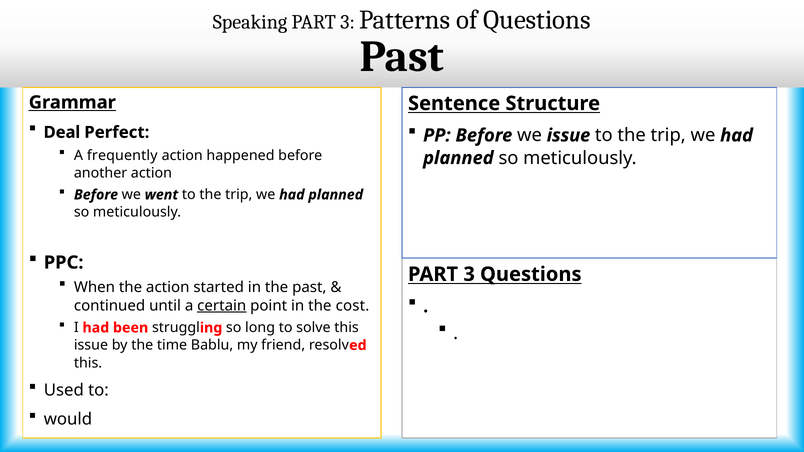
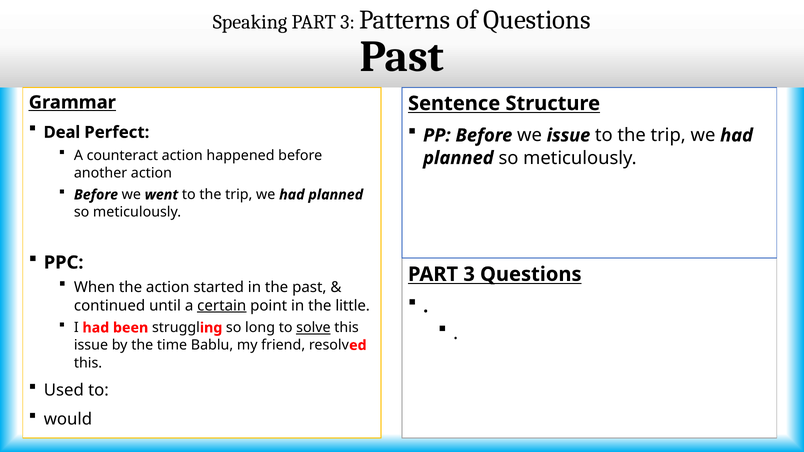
frequently: frequently -> counteract
cost: cost -> little
solve underline: none -> present
